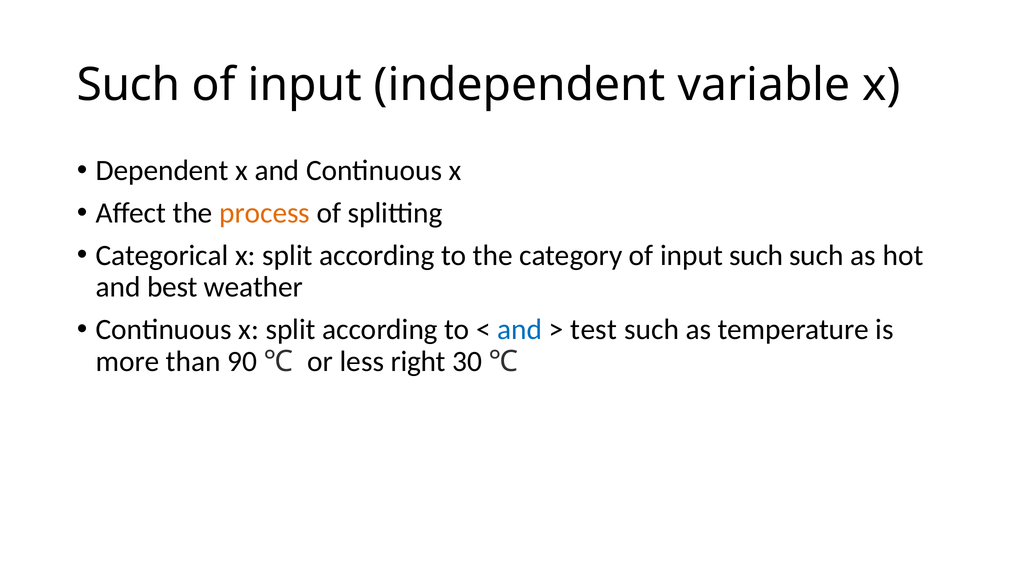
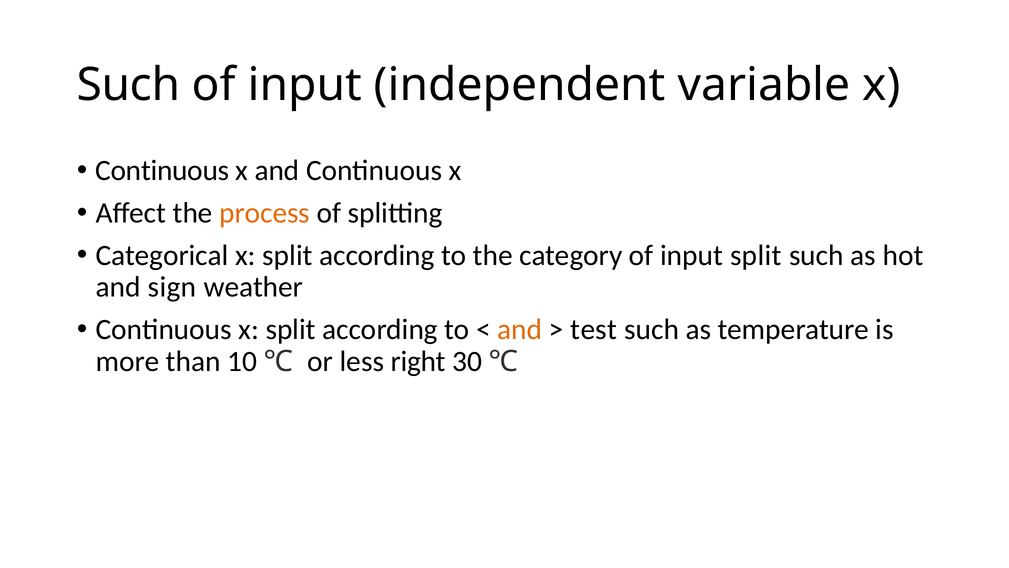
Dependent at (162, 171): Dependent -> Continuous
input such: such -> split
best: best -> sign
and at (520, 329) colour: blue -> orange
90: 90 -> 10
